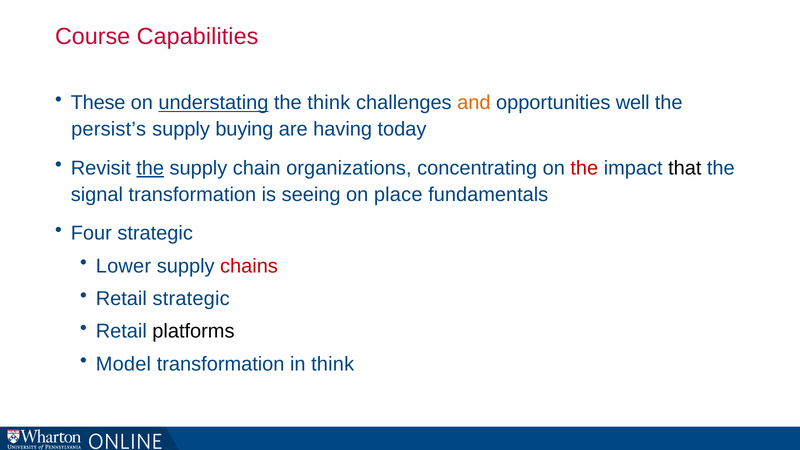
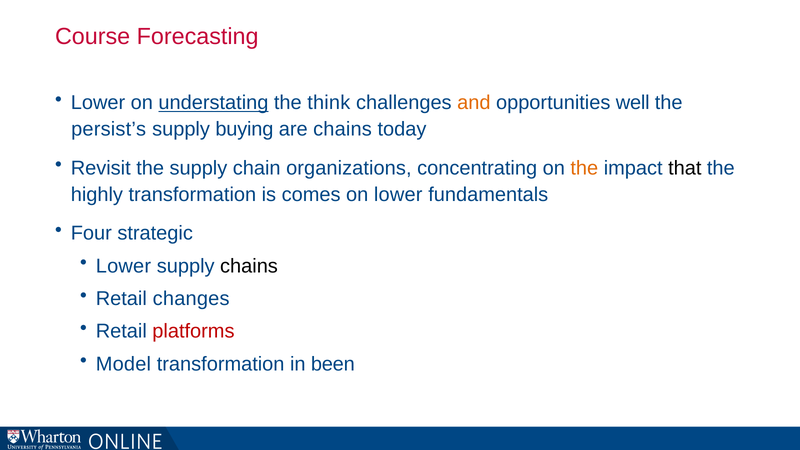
Capabilities: Capabilities -> Forecasting
These at (98, 103): These -> Lower
are having: having -> chains
the at (150, 168) underline: present -> none
the at (584, 168) colour: red -> orange
signal: signal -> highly
seeing: seeing -> comes
on place: place -> lower
chains at (249, 266) colour: red -> black
Retail strategic: strategic -> changes
platforms colour: black -> red
in think: think -> been
